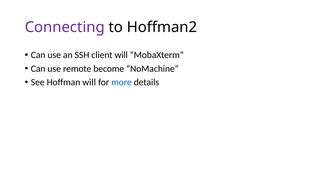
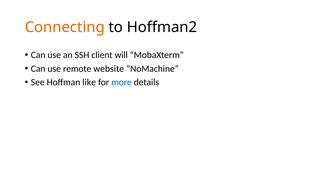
Connecting colour: purple -> orange
become: become -> website
Hoffman will: will -> like
